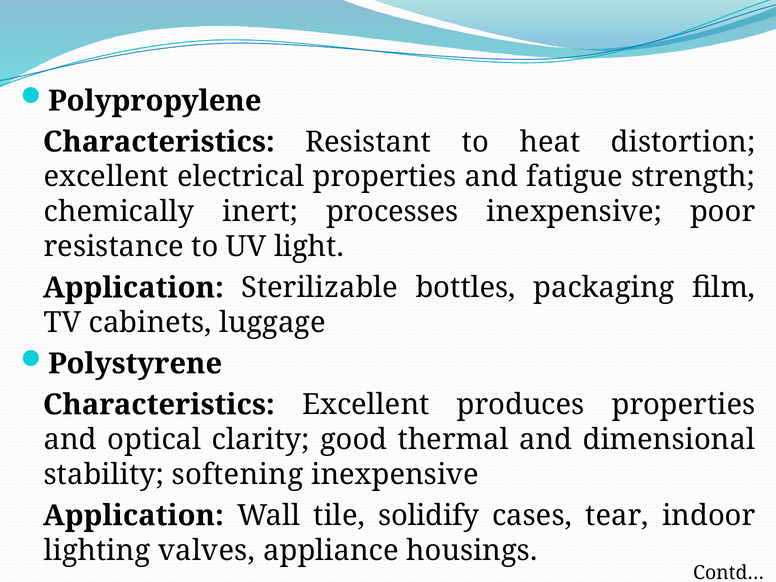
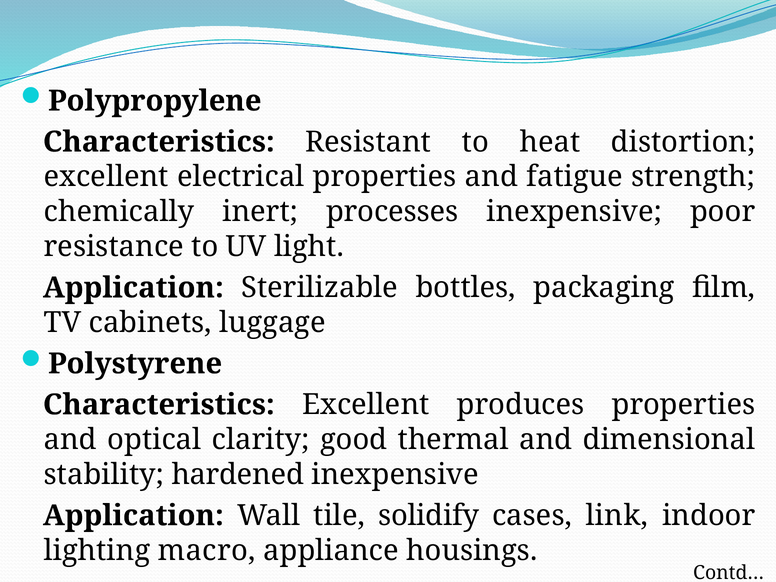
softening: softening -> hardened
tear: tear -> link
valves: valves -> macro
